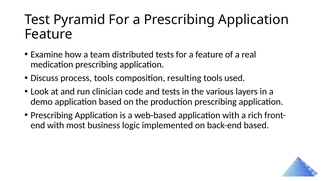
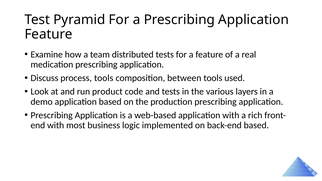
resulting: resulting -> between
clinician: clinician -> product
